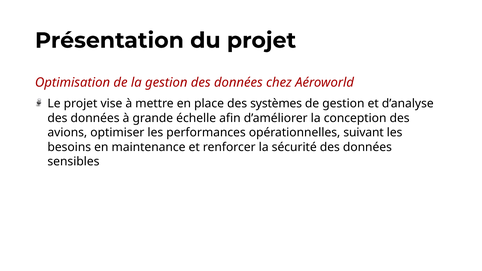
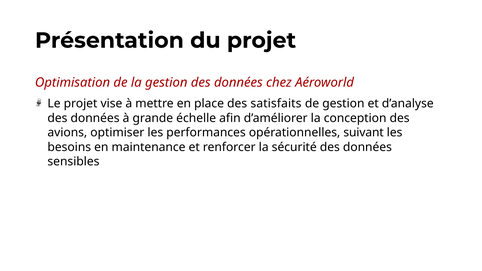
systèmes: systèmes -> satisfaits
